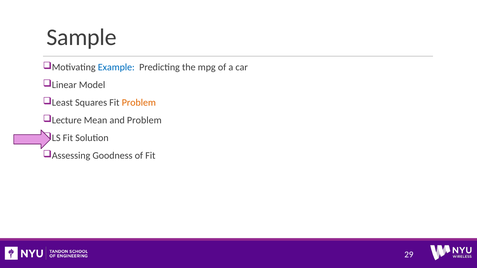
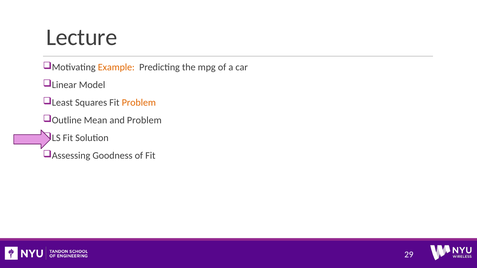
Sample: Sample -> Lecture
Example colour: blue -> orange
Lecture: Lecture -> Outline
